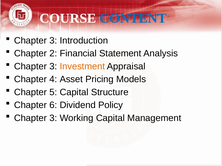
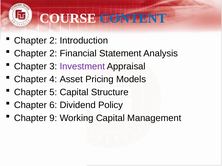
3 at (53, 41): 3 -> 2
Investment colour: orange -> purple
3 at (53, 118): 3 -> 9
